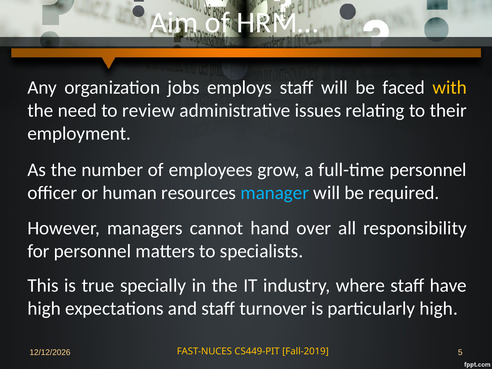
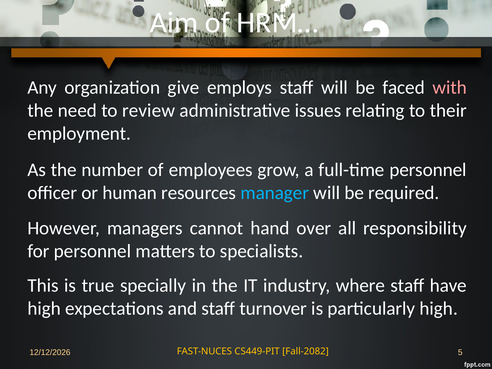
jobs: jobs -> give
with colour: yellow -> pink
Fall-2019: Fall-2019 -> Fall-2082
